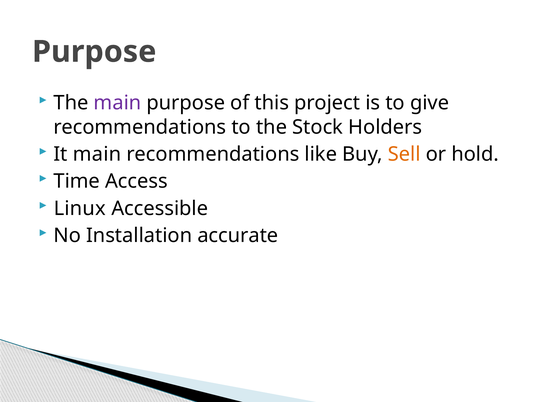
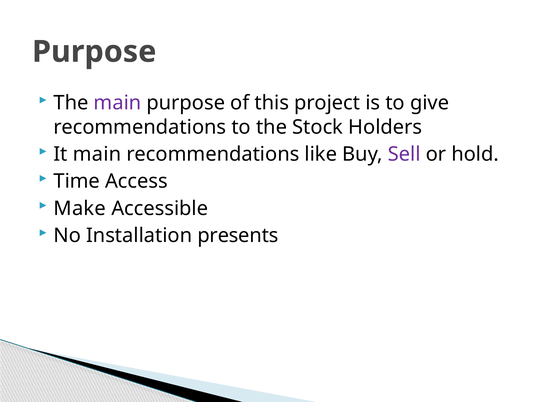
Sell colour: orange -> purple
Linux: Linux -> Make
accurate: accurate -> presents
